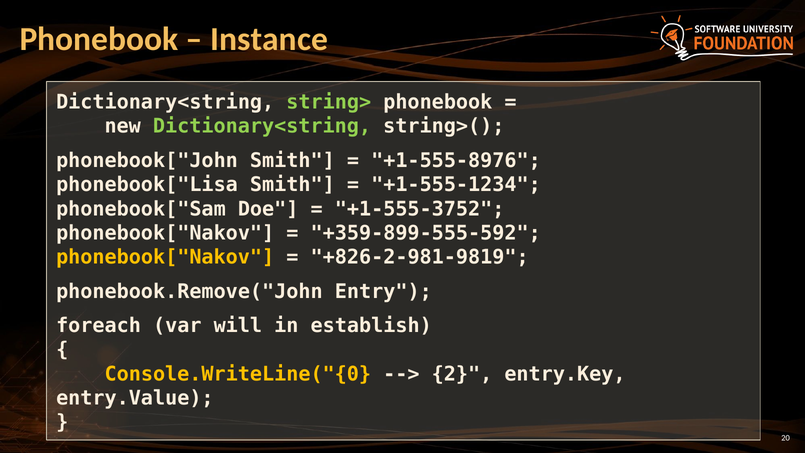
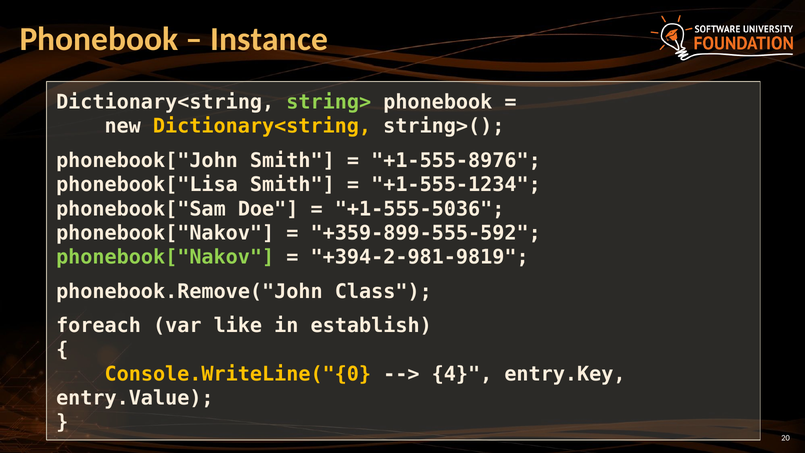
Dictionary<string at (262, 126) colour: light green -> yellow
+1-555-3752: +1-555-3752 -> +1-555-5036
phonebook["Nakov at (165, 257) colour: yellow -> light green
+826-2-981-9819: +826-2-981-9819 -> +394-2-981-9819
Entry: Entry -> Class
will: will -> like
2: 2 -> 4
